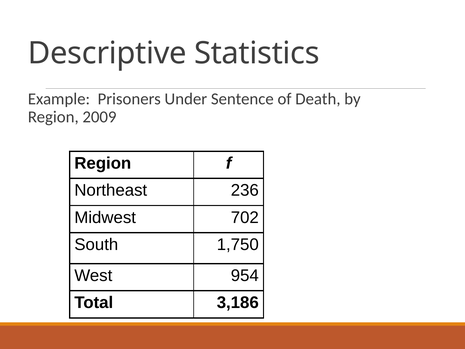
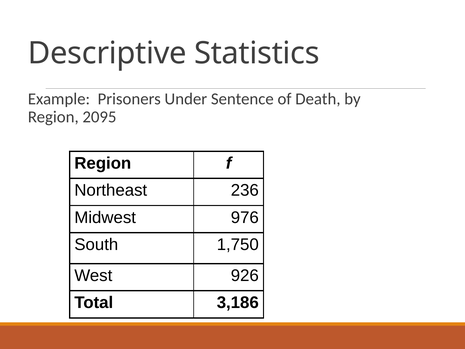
2009: 2009 -> 2095
702: 702 -> 976
954: 954 -> 926
